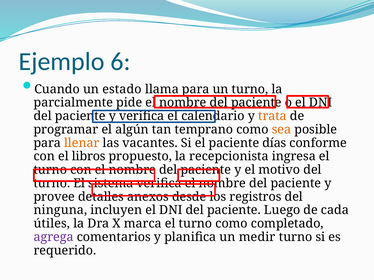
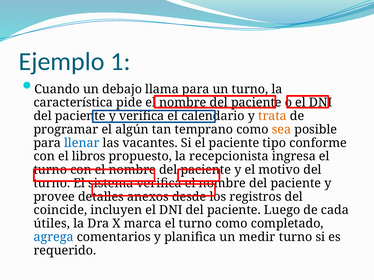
6: 6 -> 1
estado: estado -> debajo
parcialmente: parcialmente -> característica
llenar colour: orange -> blue
días: días -> tipo
ninguna: ninguna -> coincide
agrega colour: purple -> blue
